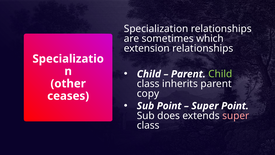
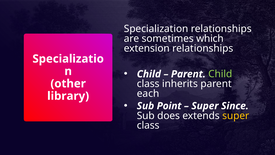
copy: copy -> each
ceases: ceases -> library
Super Point: Point -> Since
super at (236, 115) colour: pink -> yellow
